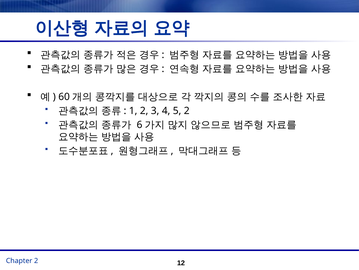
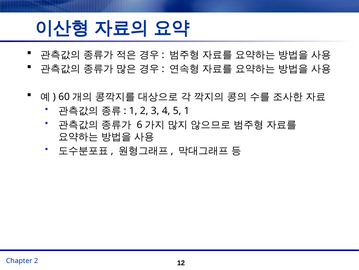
5 2: 2 -> 1
